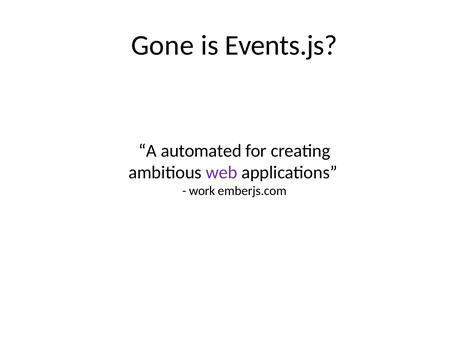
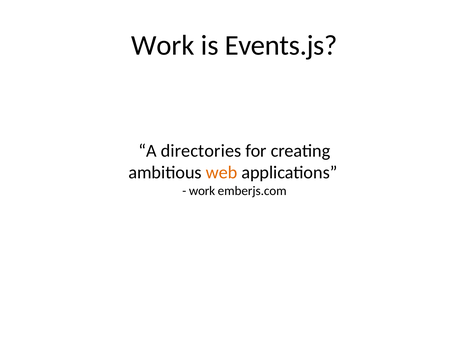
Gone at (163, 45): Gone -> Work
automated: automated -> directories
web colour: purple -> orange
